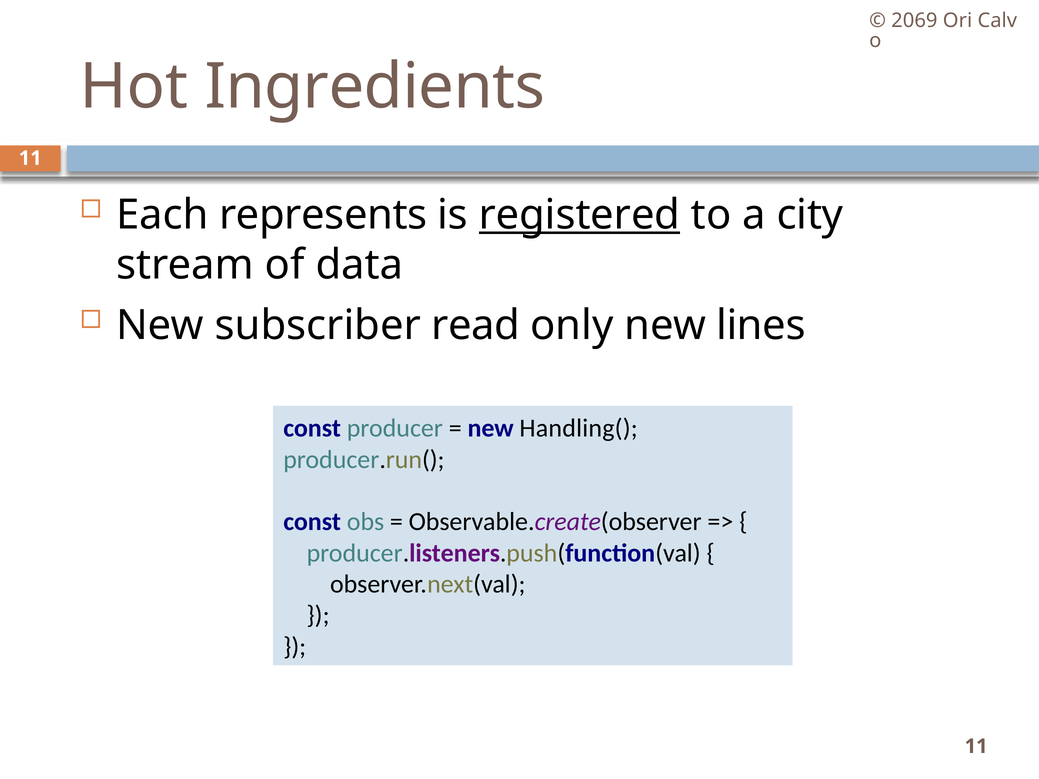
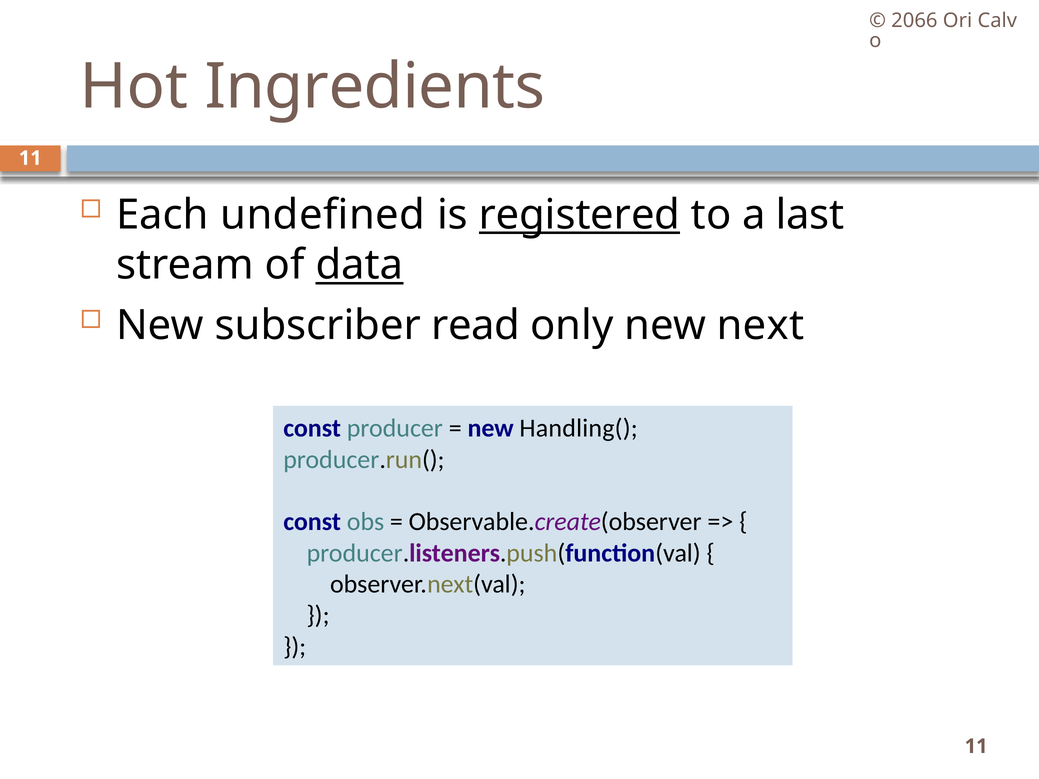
2069: 2069 -> 2066
represents: represents -> undefined
city: city -> last
data underline: none -> present
lines: lines -> next
